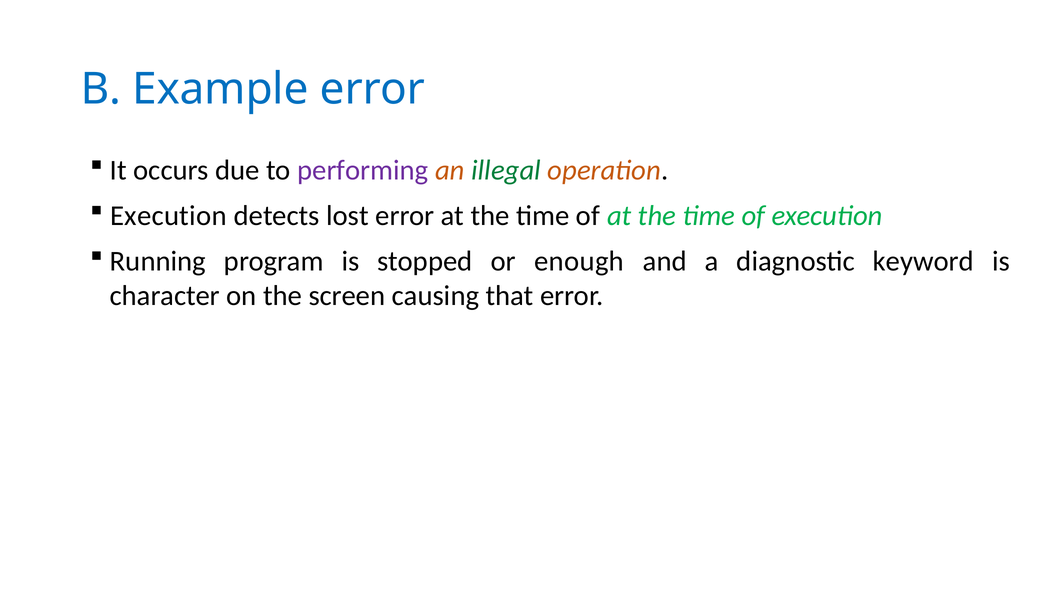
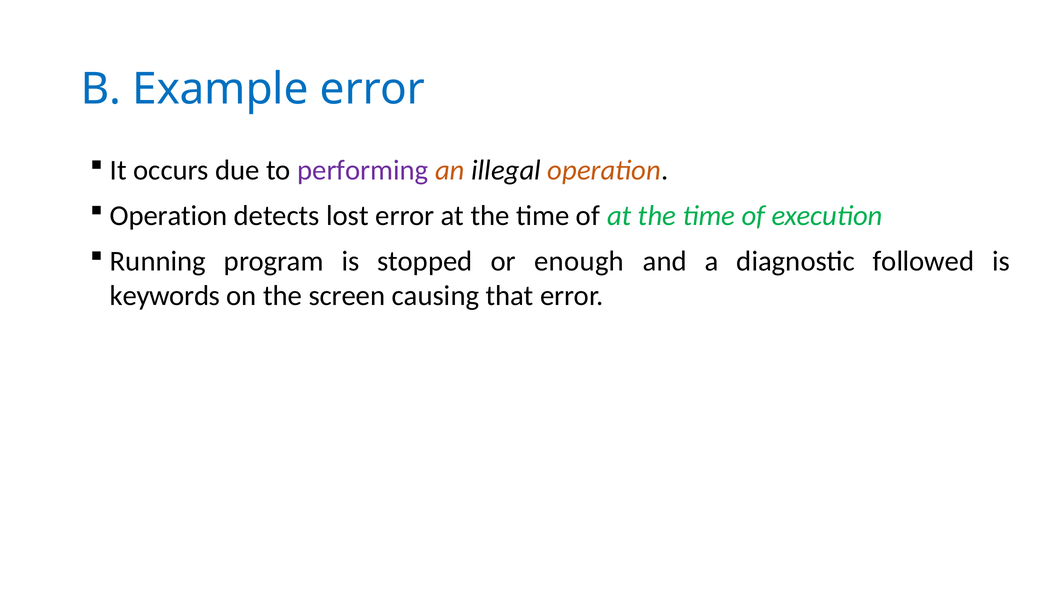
illegal colour: green -> black
Execution at (168, 216): Execution -> Operation
keyword: keyword -> followed
character: character -> keywords
